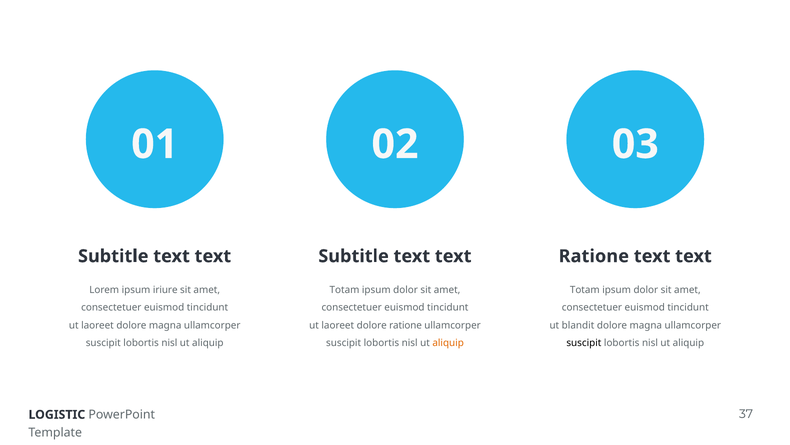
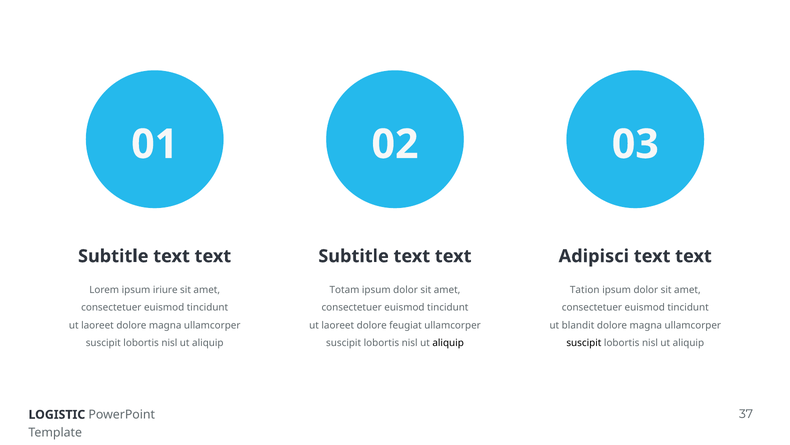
Ratione at (594, 256): Ratione -> Adipisci
Totam at (585, 289): Totam -> Tation
dolore ratione: ratione -> feugiat
aliquip at (448, 343) colour: orange -> black
